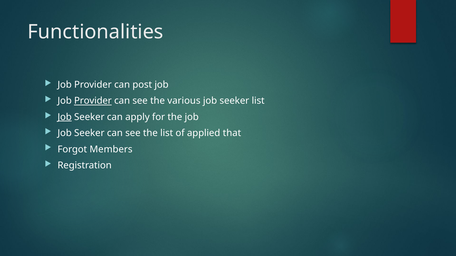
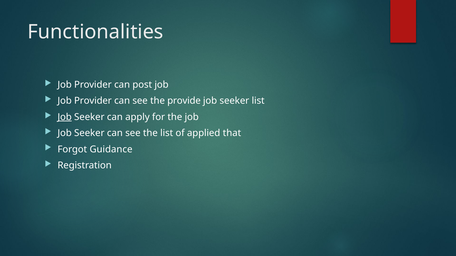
Provider at (93, 101) underline: present -> none
various: various -> provide
Members: Members -> Guidance
